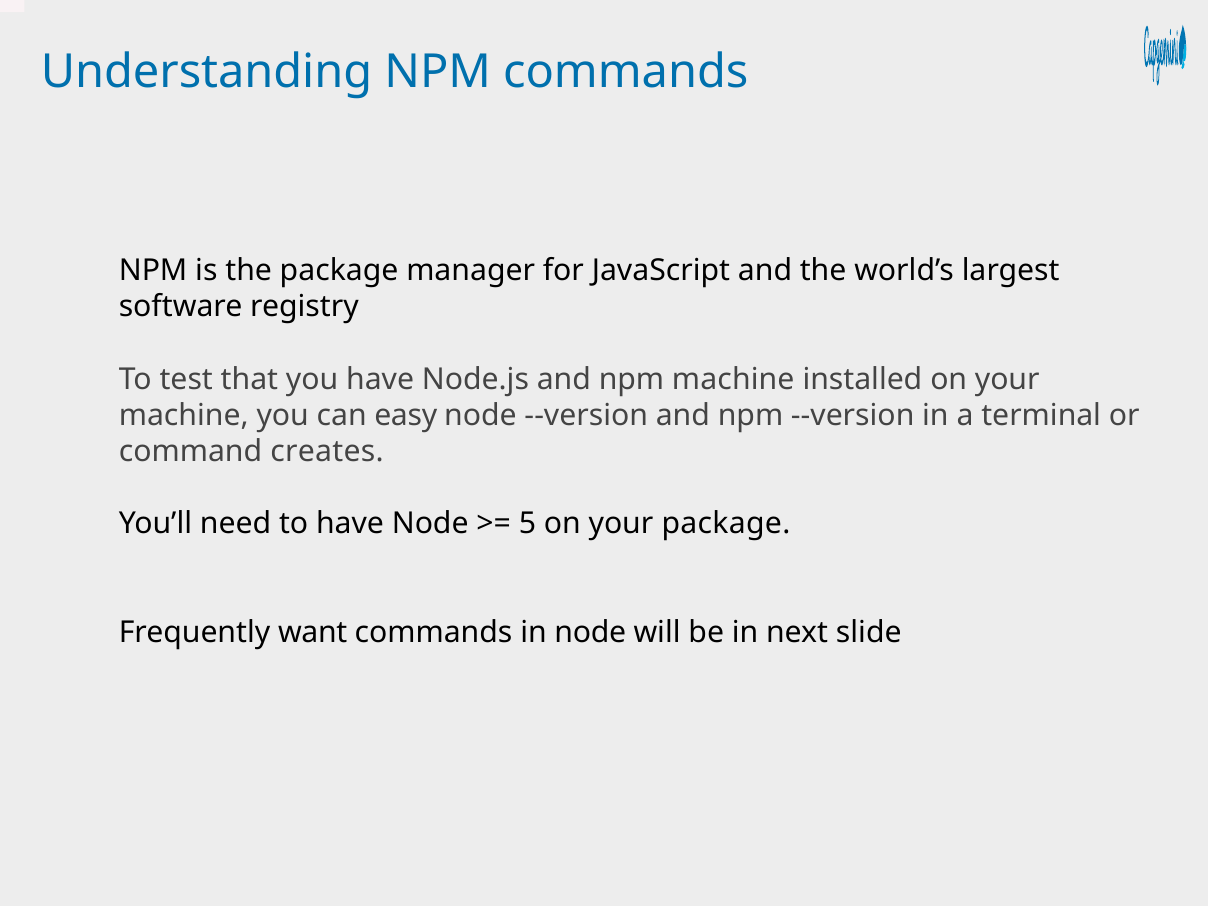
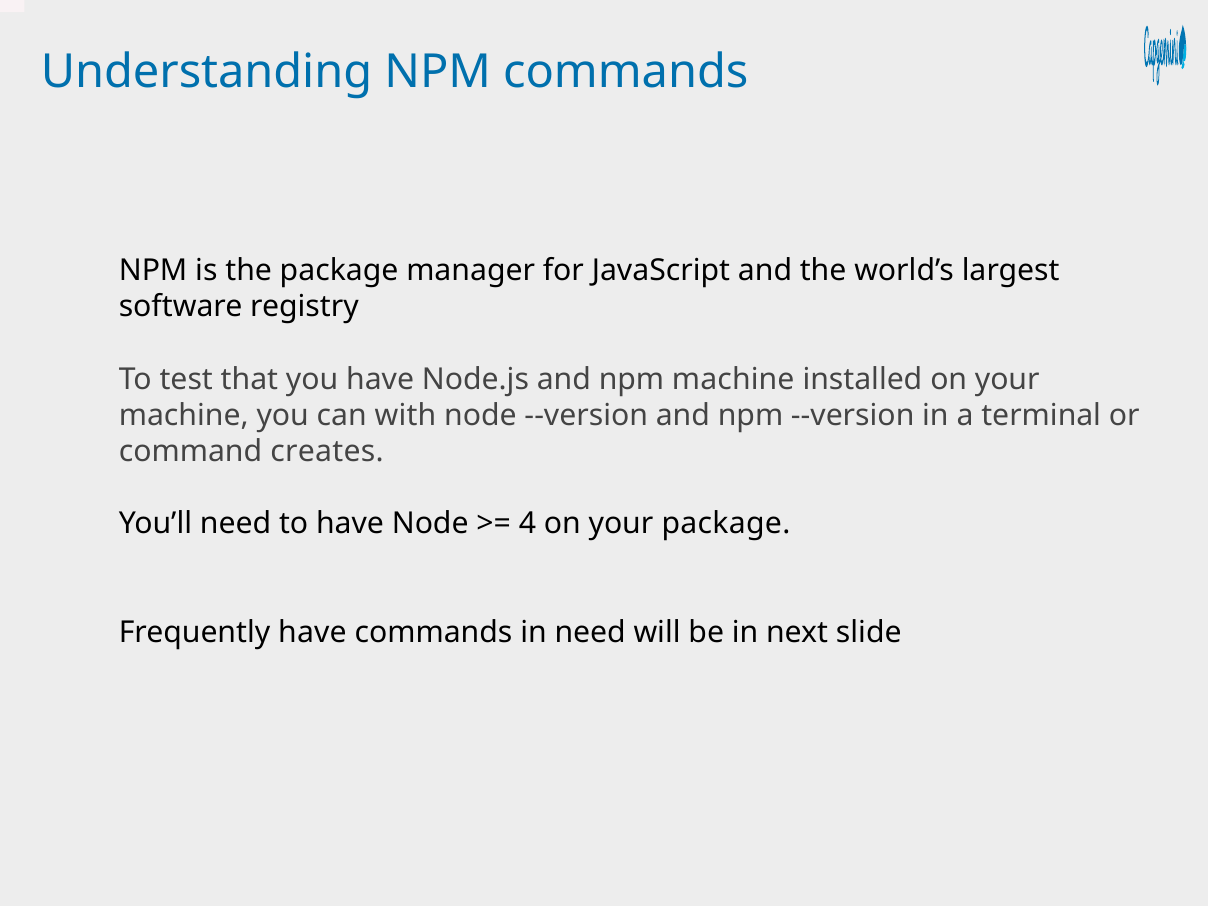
easy: easy -> with
5: 5 -> 4
Frequently want: want -> have
in node: node -> need
